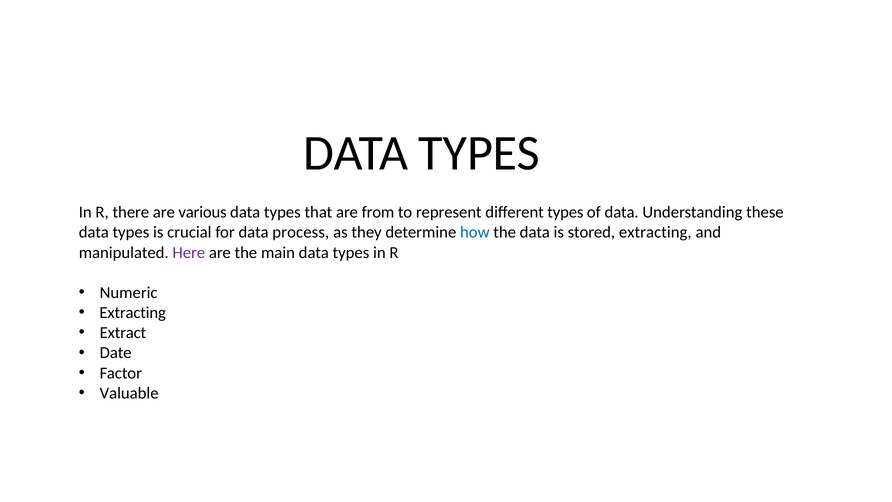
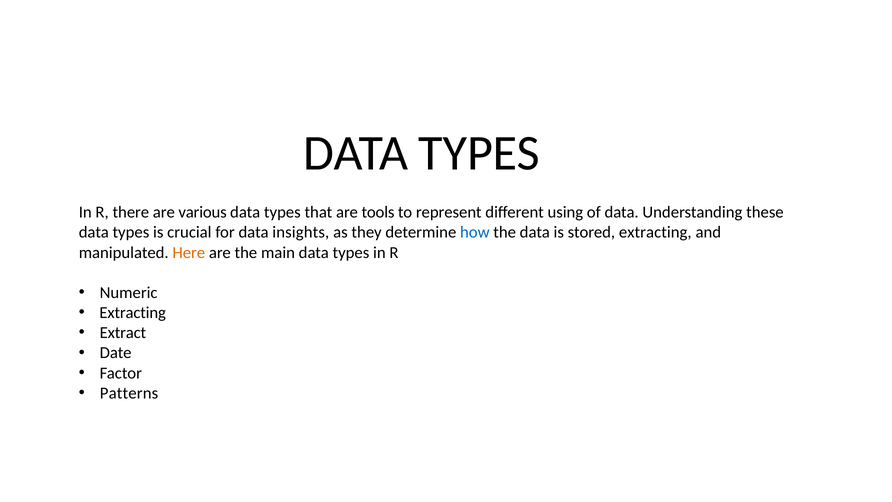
from: from -> tools
different types: types -> using
process: process -> insights
Here colour: purple -> orange
Valuable: Valuable -> Patterns
